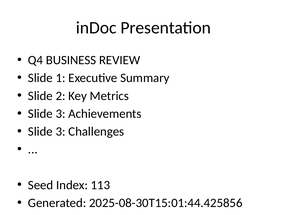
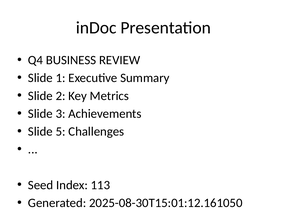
3 at (61, 132): 3 -> 5
2025-08-30T15:01:44.425856: 2025-08-30T15:01:44.425856 -> 2025-08-30T15:01:12.161050
